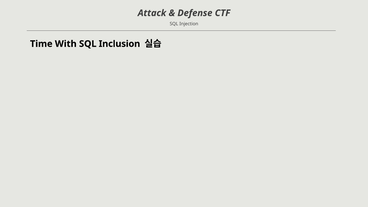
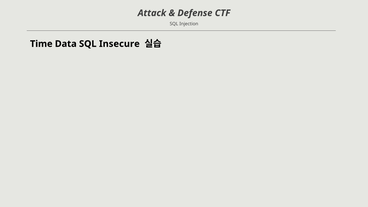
With: With -> Data
Inclusion: Inclusion -> Insecure
